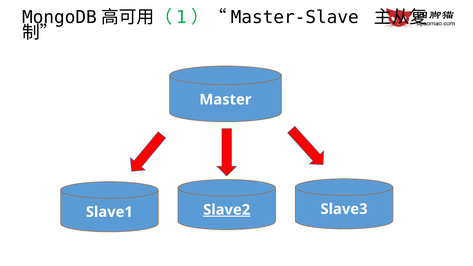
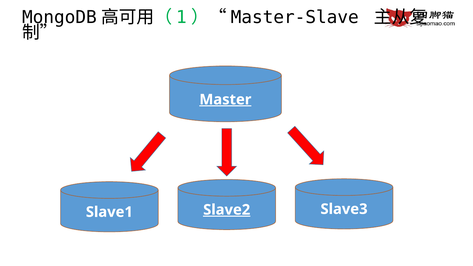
Master underline: none -> present
